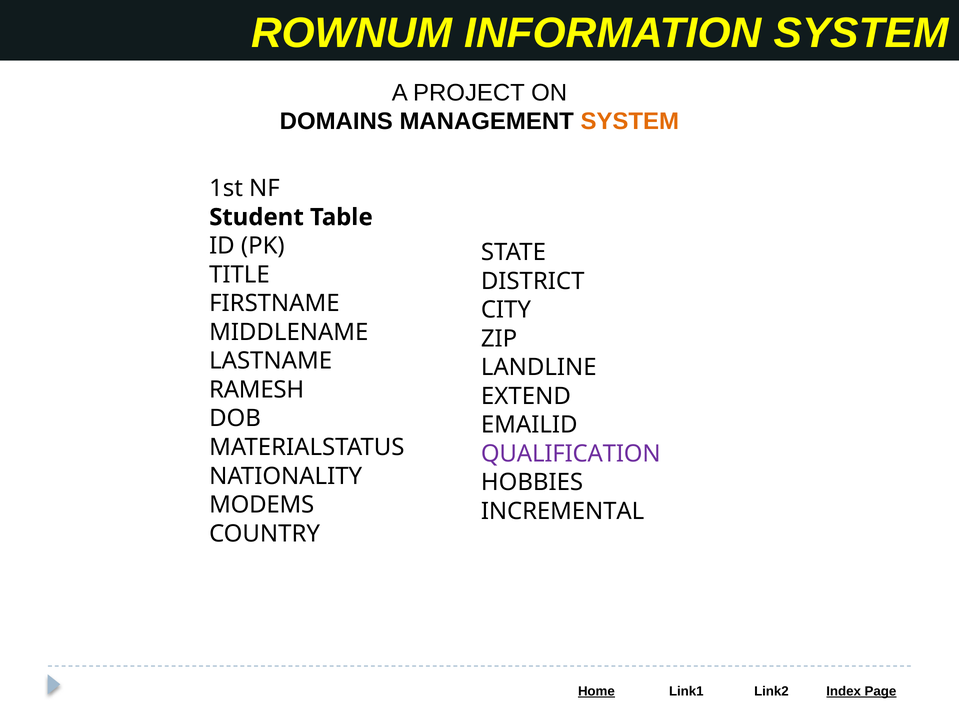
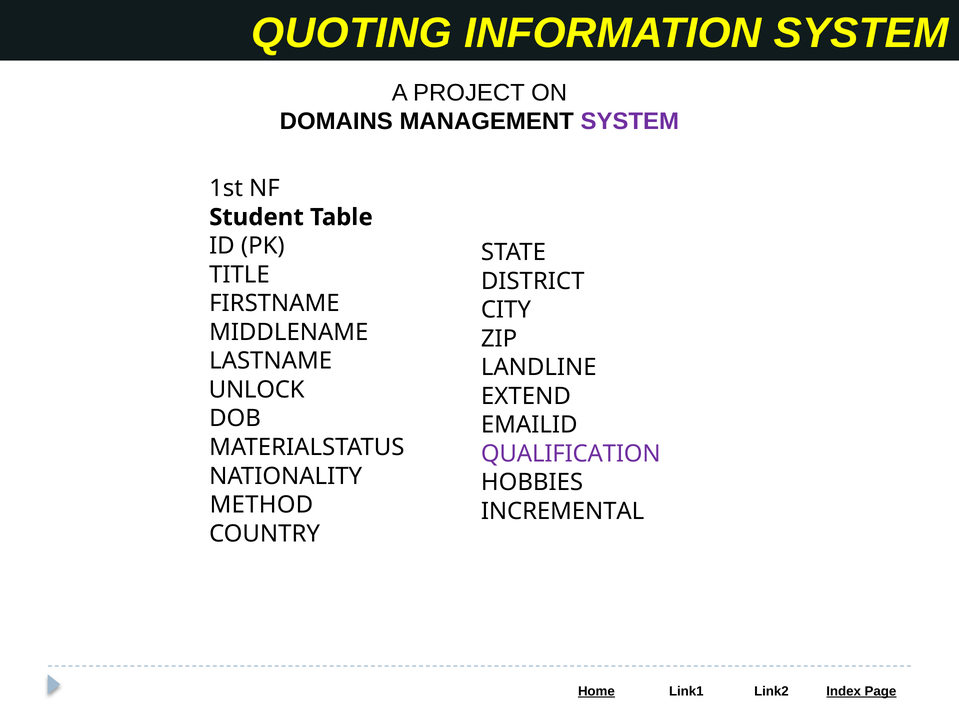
ROWNUM: ROWNUM -> QUOTING
SYSTEM at (630, 121) colour: orange -> purple
RAMESH: RAMESH -> UNLOCK
MODEMS: MODEMS -> METHOD
